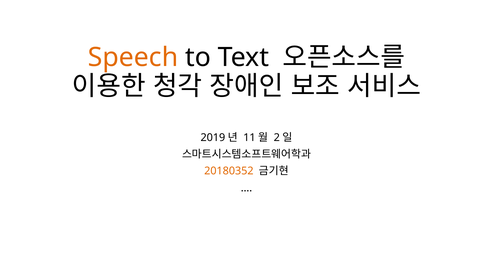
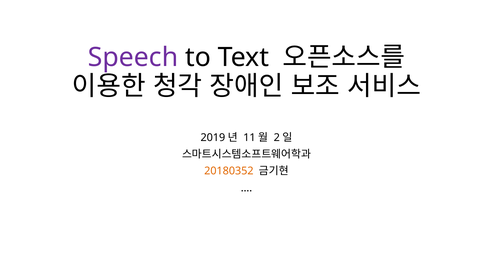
Speech colour: orange -> purple
